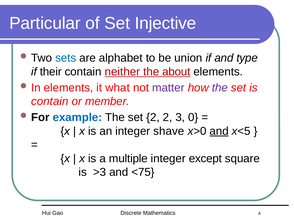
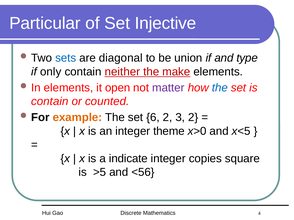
alphabet: alphabet -> diagonal
their: their -> only
about: about -> make
what: what -> open
the at (220, 88) colour: purple -> blue
member: member -> counted
example colour: blue -> orange
set 2: 2 -> 6
3 0: 0 -> 2
shave: shave -> theme
and at (219, 131) underline: present -> none
multiple: multiple -> indicate
except: except -> copies
>3: >3 -> >5
<75: <75 -> <56
